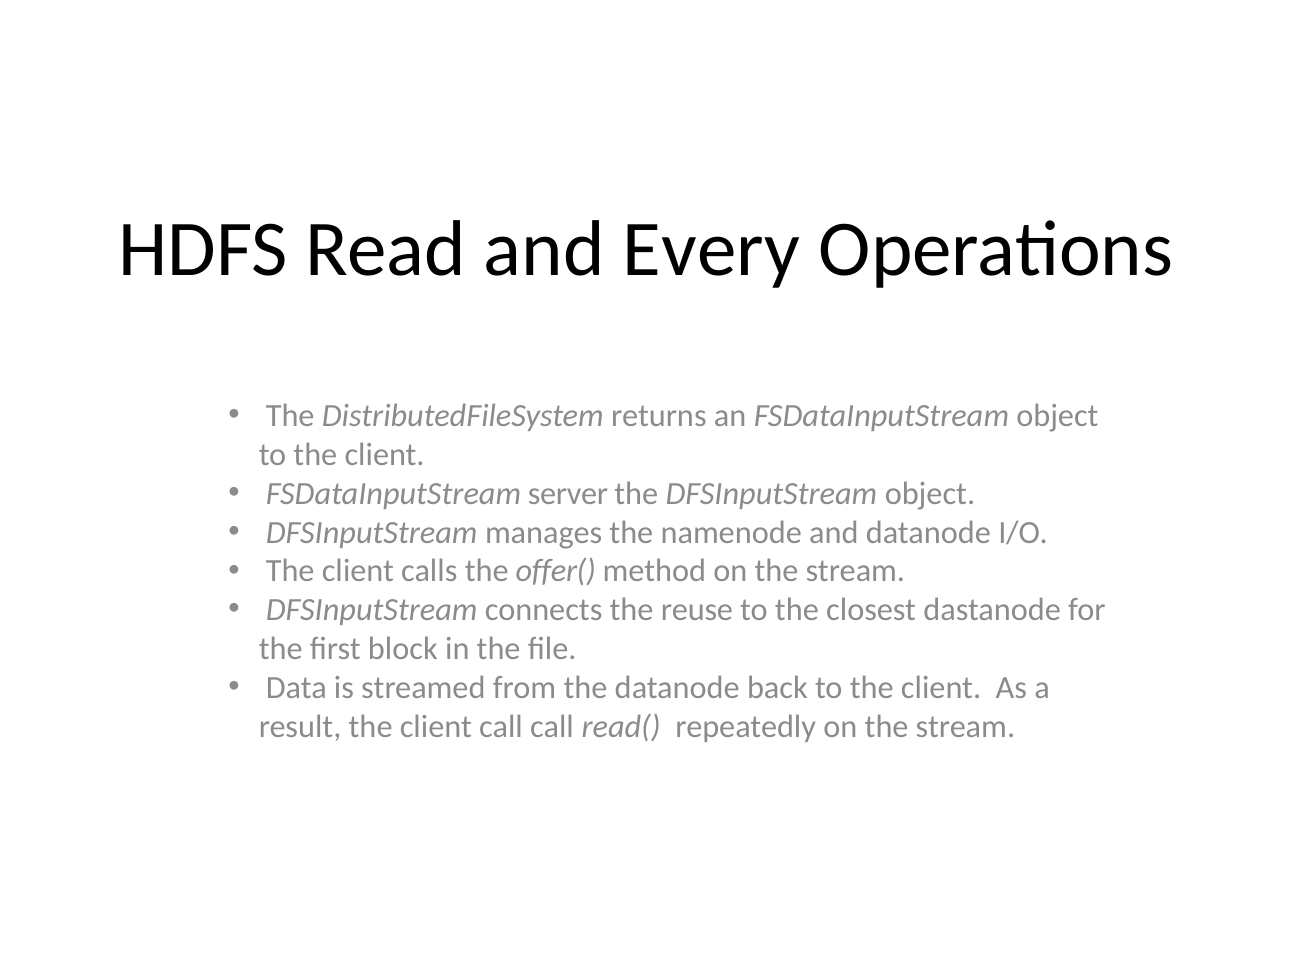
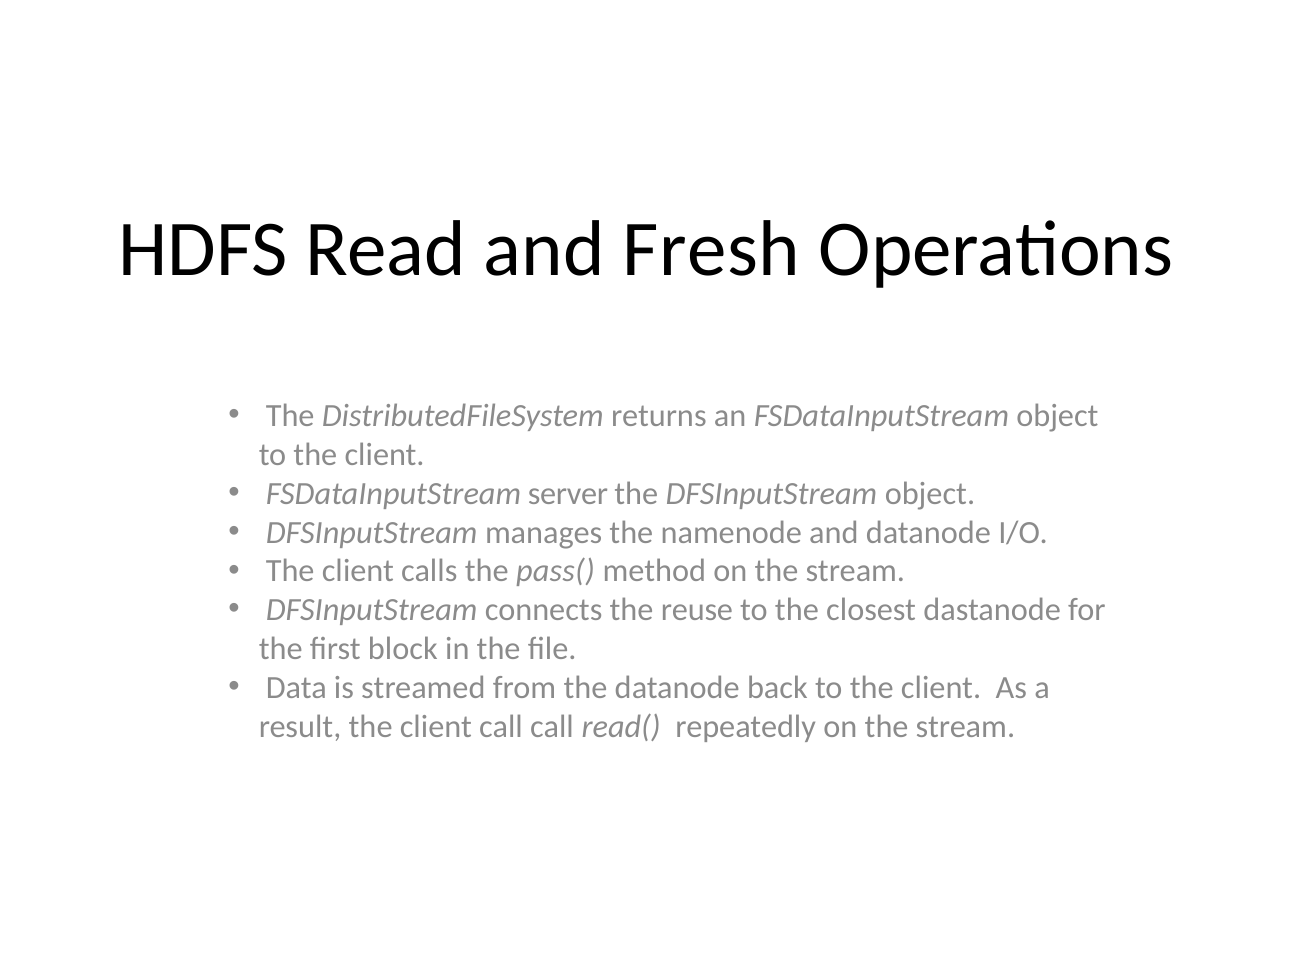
Every: Every -> Fresh
offer(: offer( -> pass(
